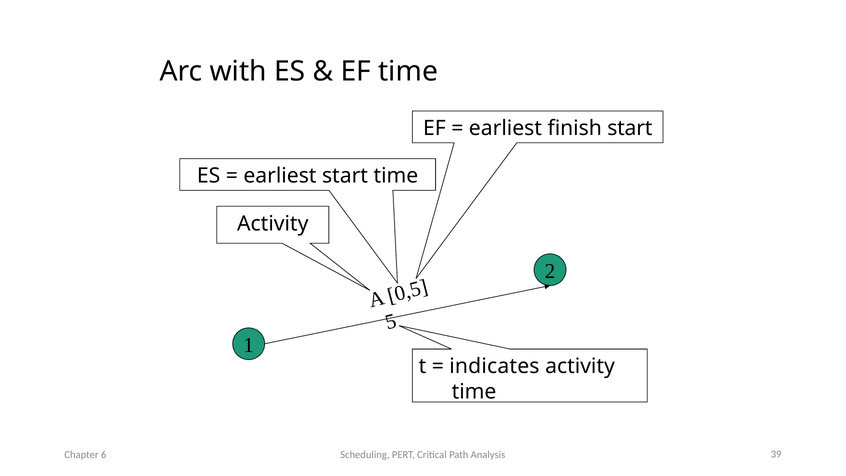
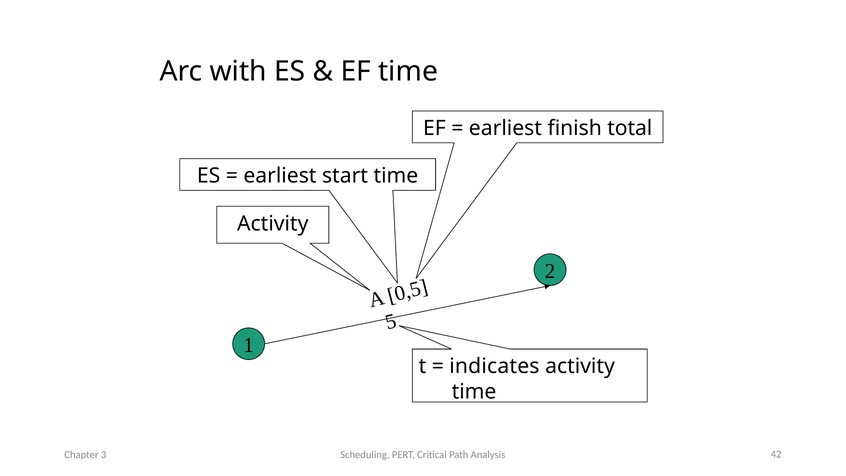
finish start: start -> total
6: 6 -> 3
39: 39 -> 42
